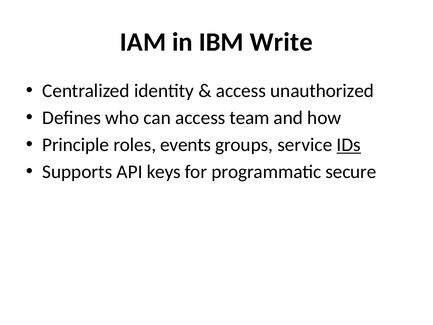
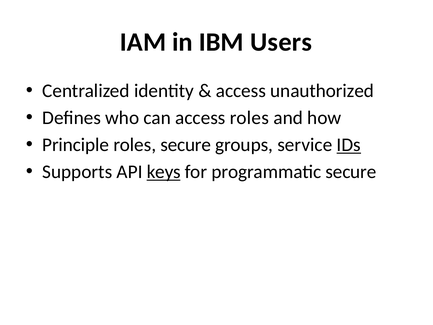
Write: Write -> Users
access team: team -> roles
roles events: events -> secure
keys underline: none -> present
